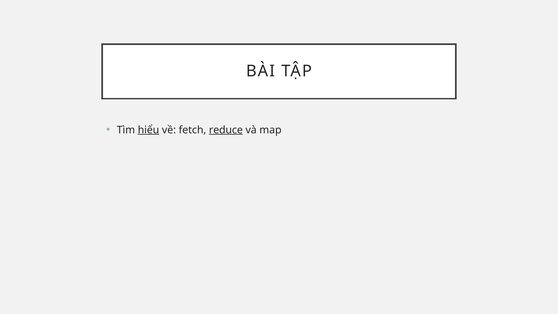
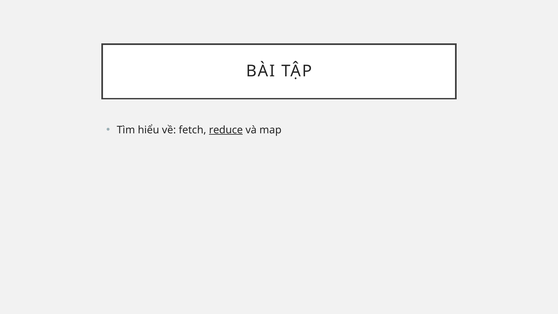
hiểu underline: present -> none
